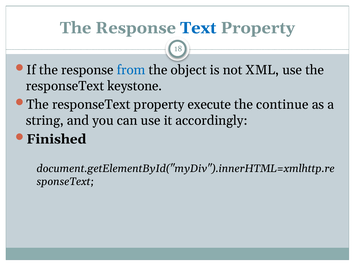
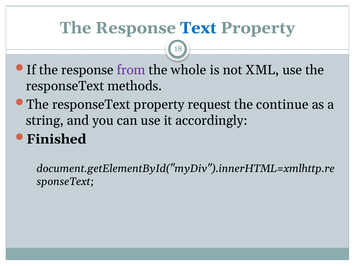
from colour: blue -> purple
object: object -> whole
keystone: keystone -> methods
execute: execute -> request
